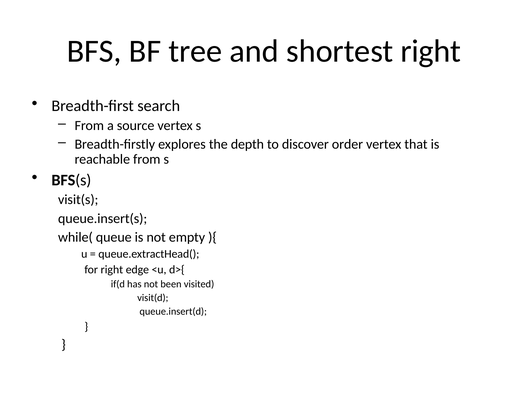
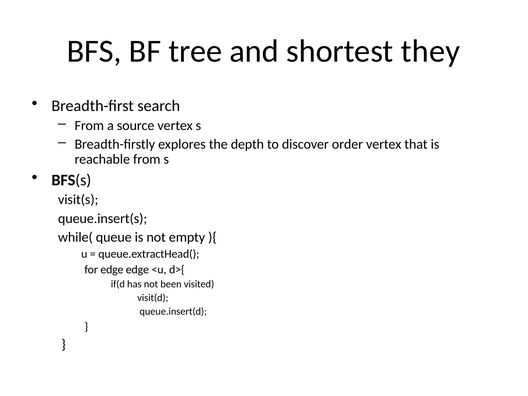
shortest right: right -> they
for right: right -> edge
